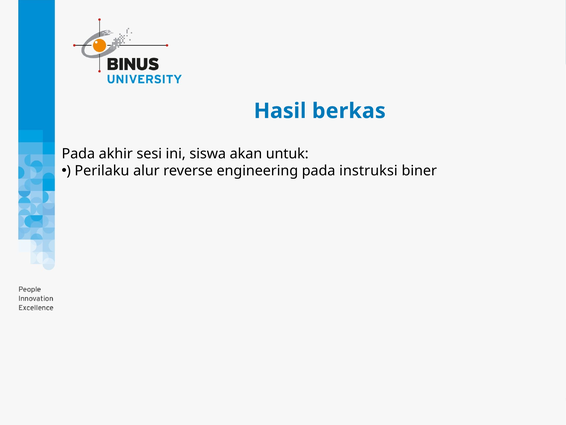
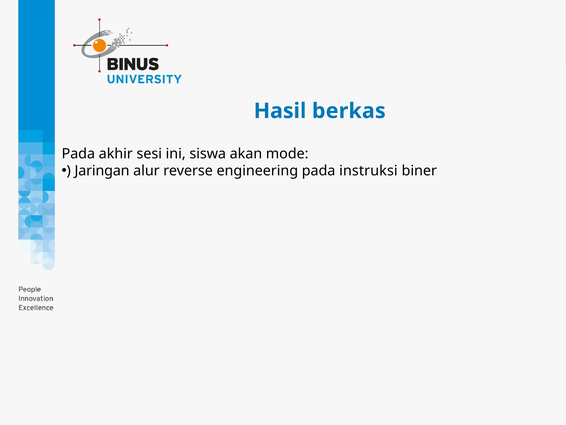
untuk: untuk -> mode
Perilaku: Perilaku -> Jaringan
